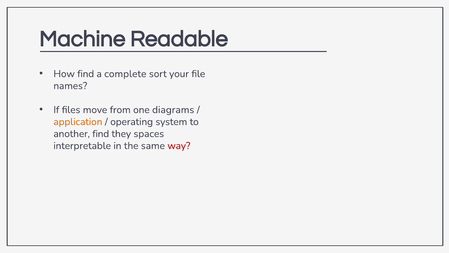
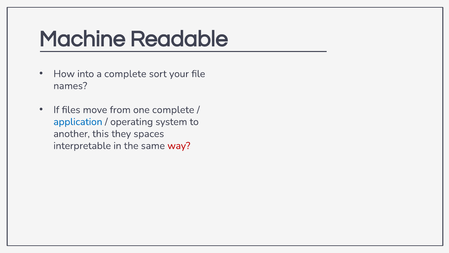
How find: find -> into
one diagrams: diagrams -> complete
application colour: orange -> blue
another find: find -> this
